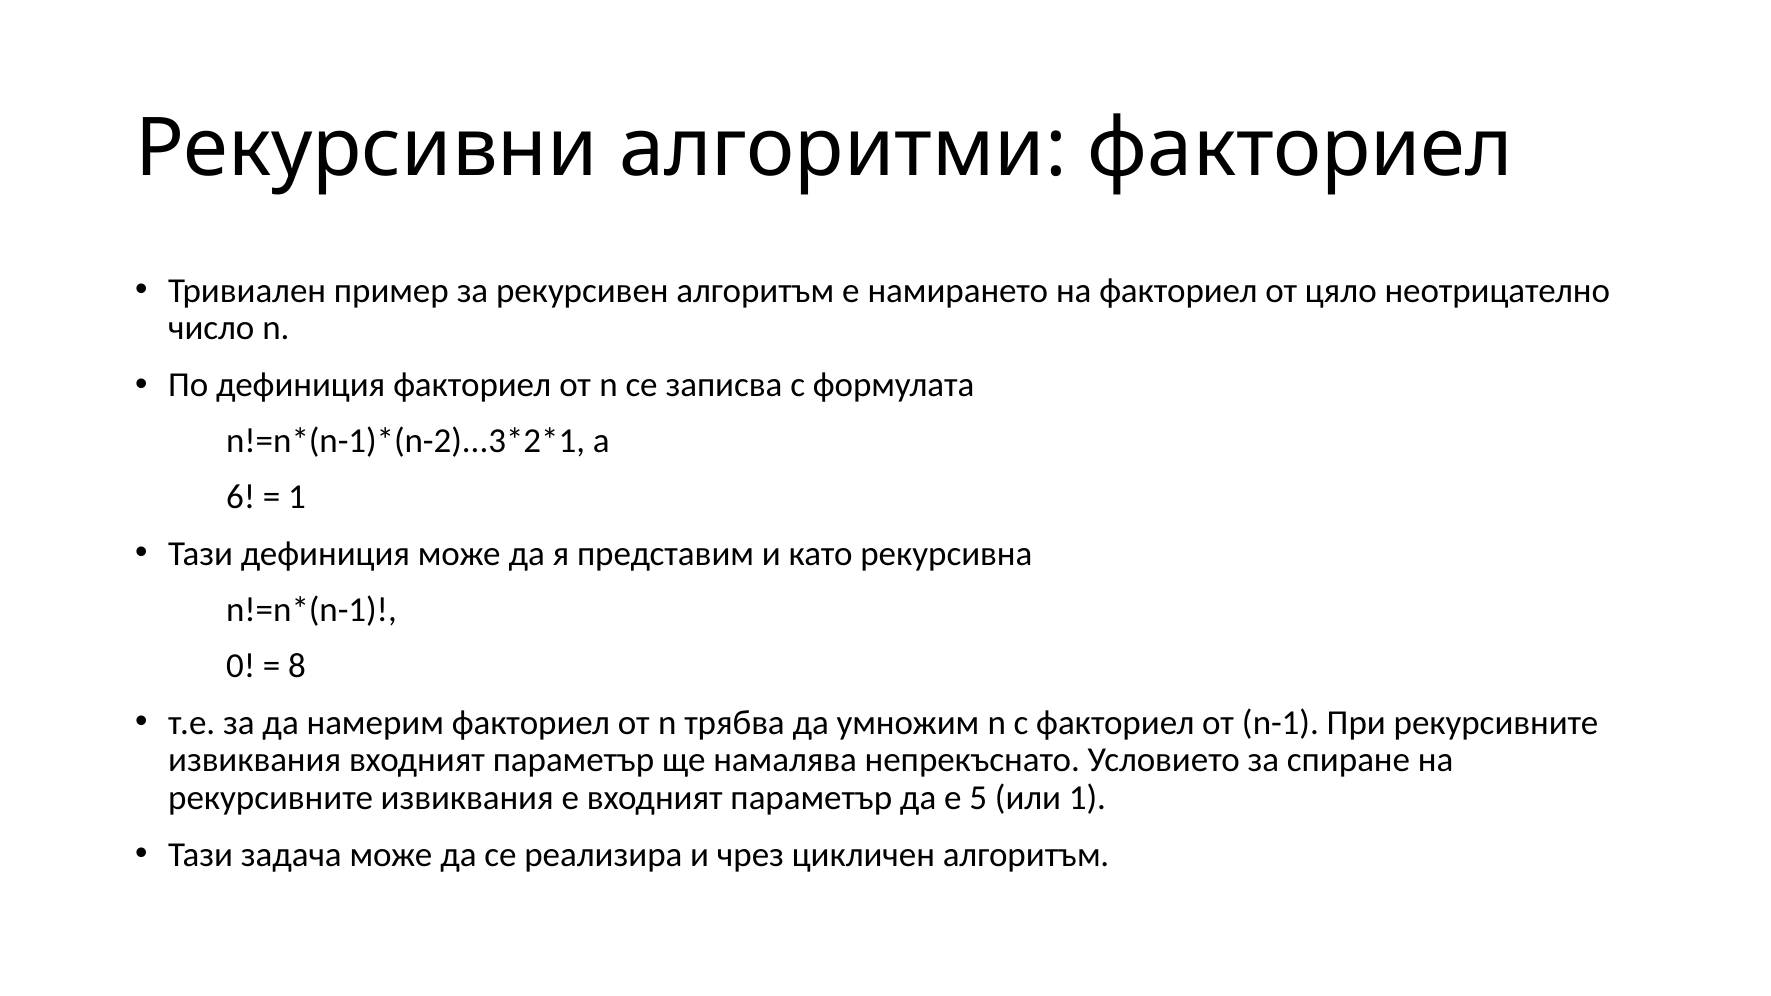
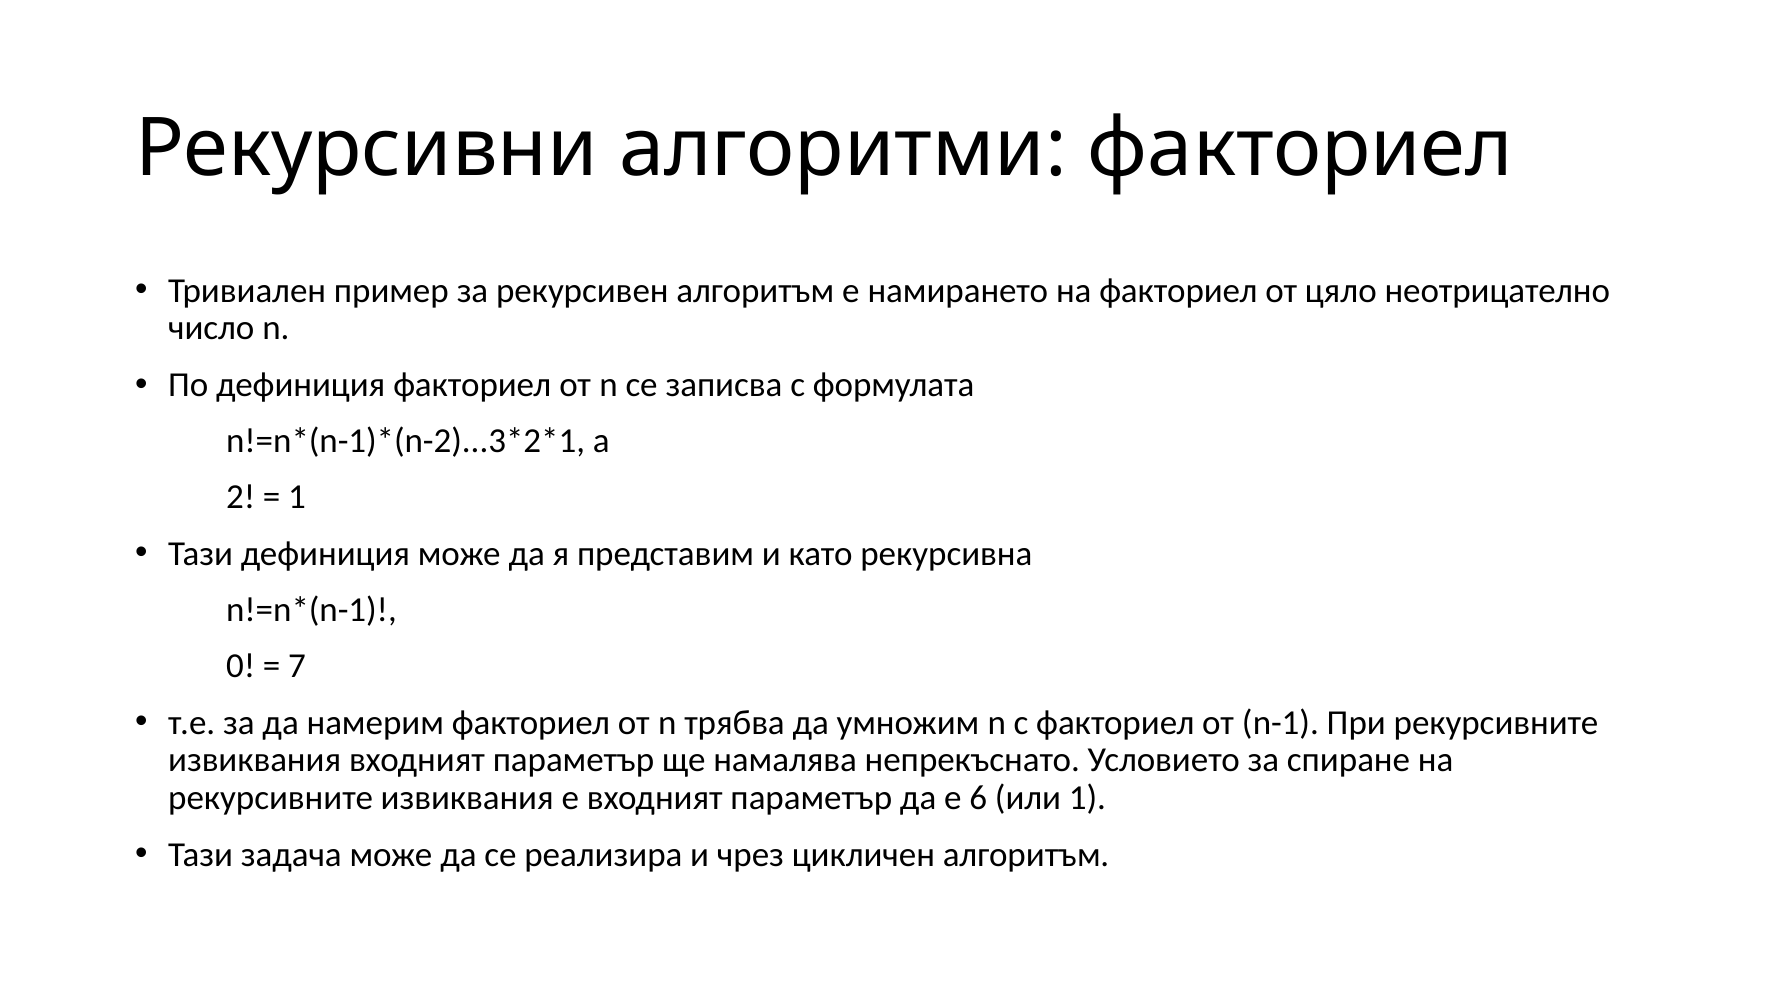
6: 6 -> 2
8: 8 -> 7
5: 5 -> 6
